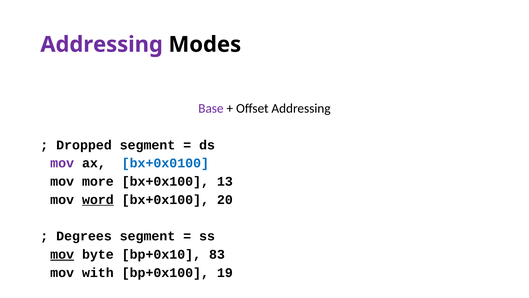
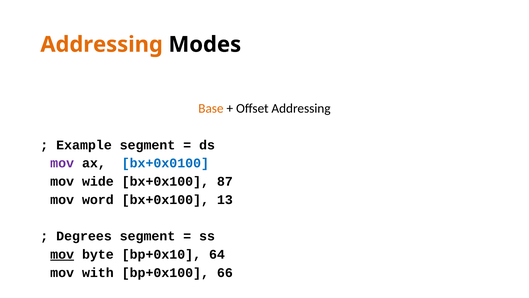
Addressing at (102, 44) colour: purple -> orange
Base colour: purple -> orange
Dropped: Dropped -> Example
more: more -> wide
13: 13 -> 87
word underline: present -> none
20: 20 -> 13
83: 83 -> 64
19: 19 -> 66
